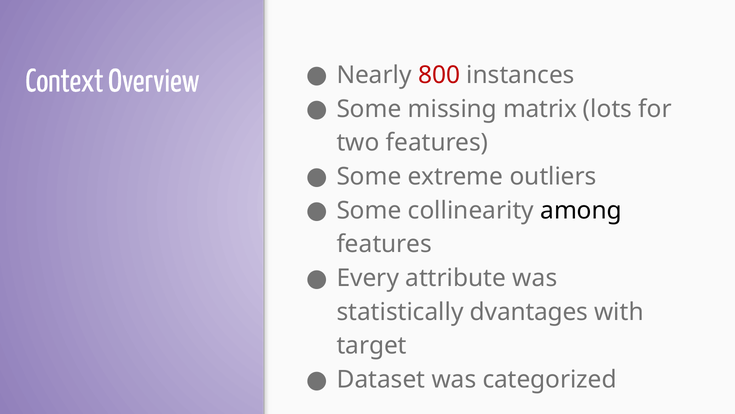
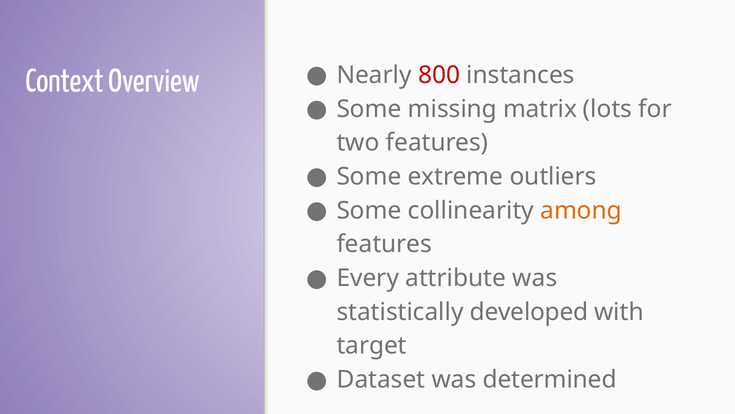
among colour: black -> orange
dvantages: dvantages -> developed
categorized: categorized -> determined
